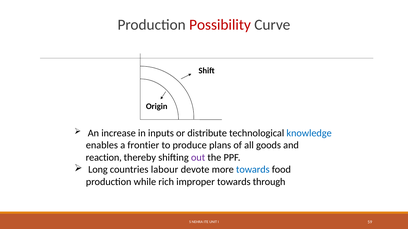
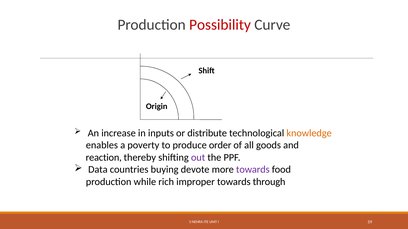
knowledge colour: blue -> orange
frontier: frontier -> poverty
plans: plans -> order
Long: Long -> Data
labour: labour -> buying
towards at (253, 170) colour: blue -> purple
